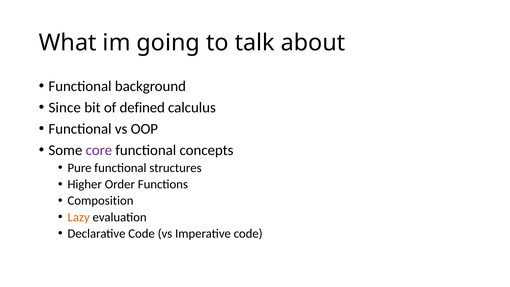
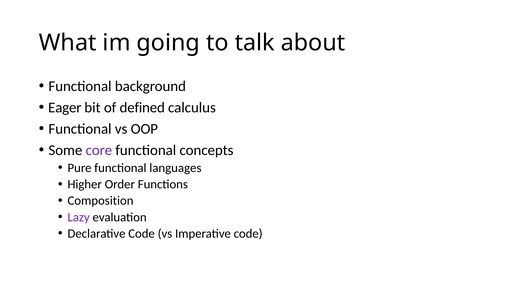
Since: Since -> Eager
structures: structures -> languages
Lazy colour: orange -> purple
